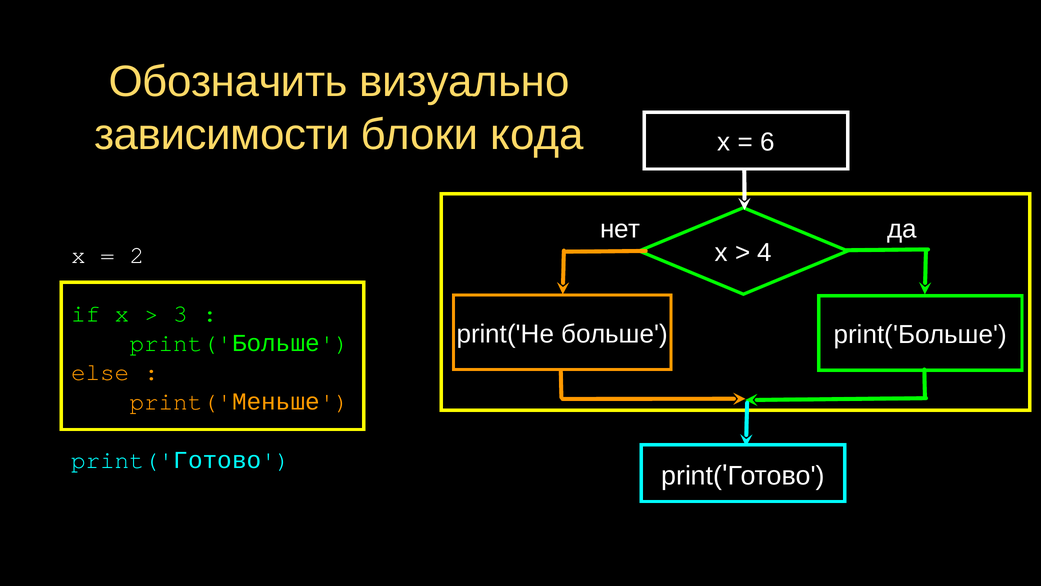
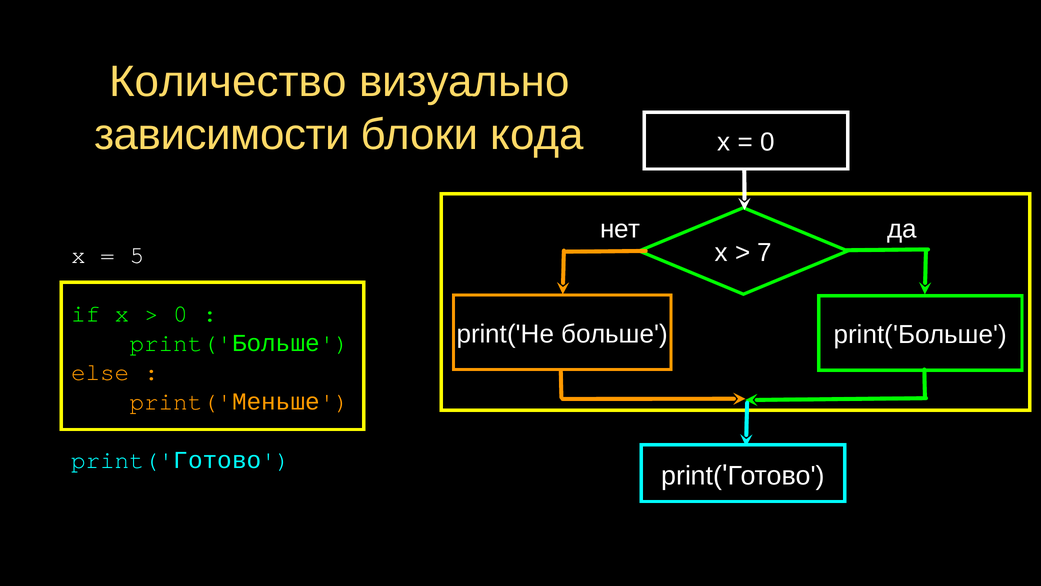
Обозначить: Обозначить -> Количество
6 at (767, 142): 6 -> 0
4: 4 -> 7
2: 2 -> 5
3 at (181, 313): 3 -> 0
